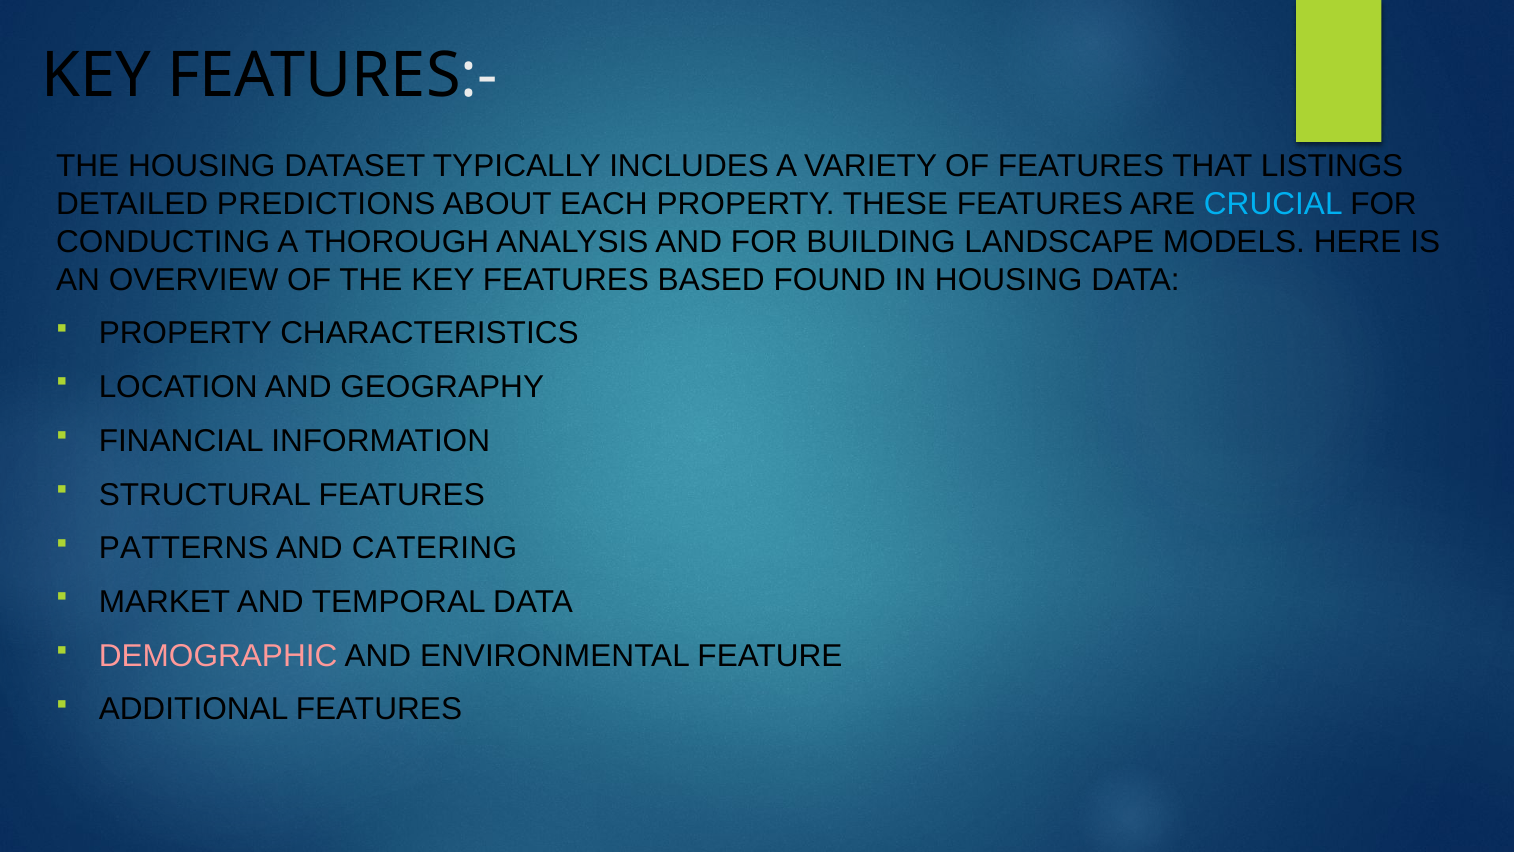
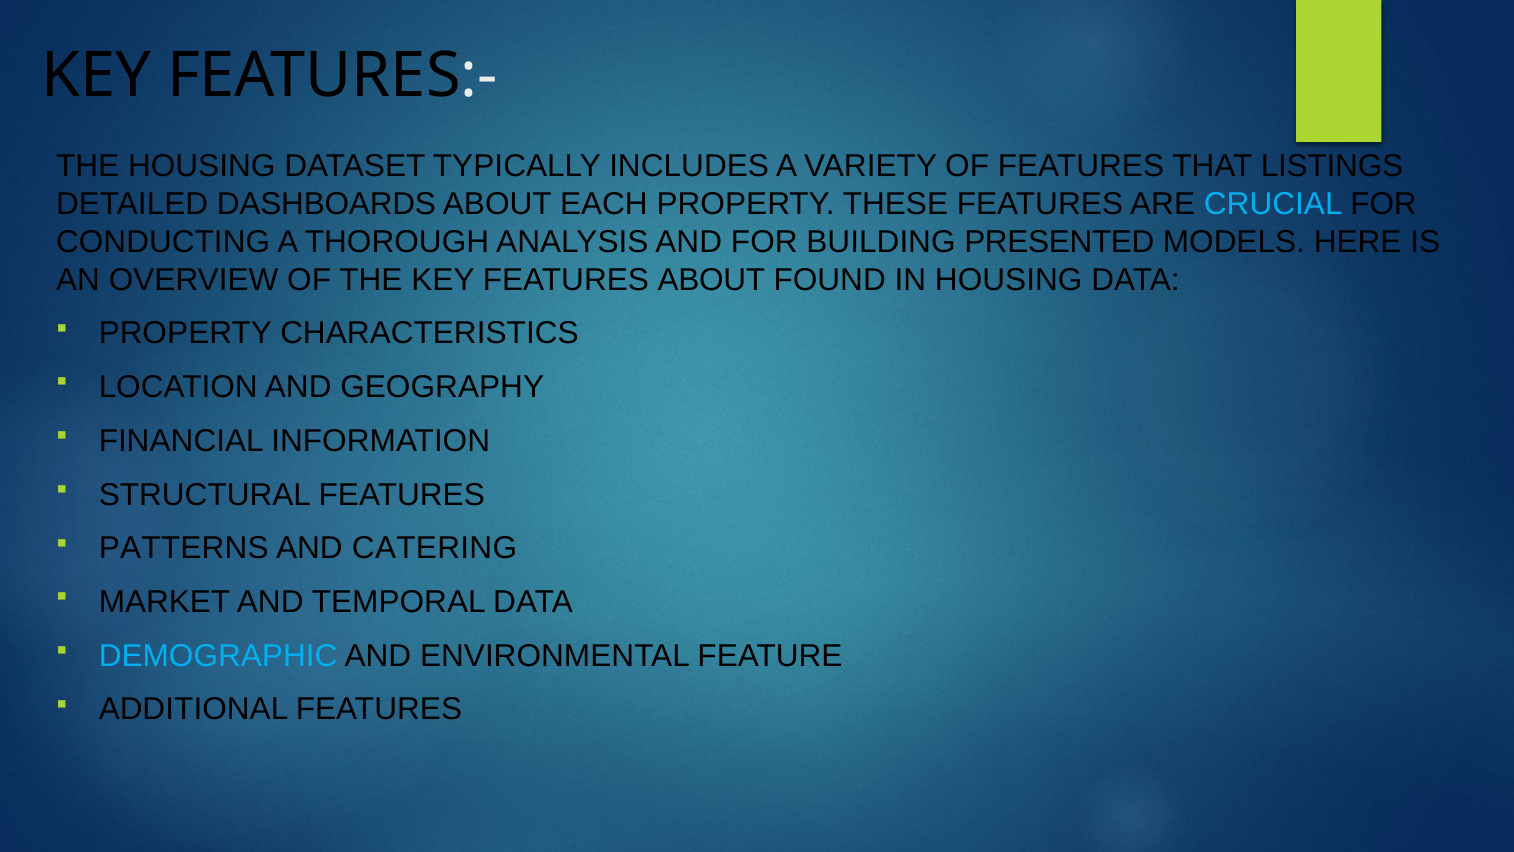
PREDICTIONS: PREDICTIONS -> DASHBOARDS
LANDSCAPE: LANDSCAPE -> PRESENTED
FEATURES BASED: BASED -> ABOUT
DEMOGRAPHIC colour: pink -> light blue
